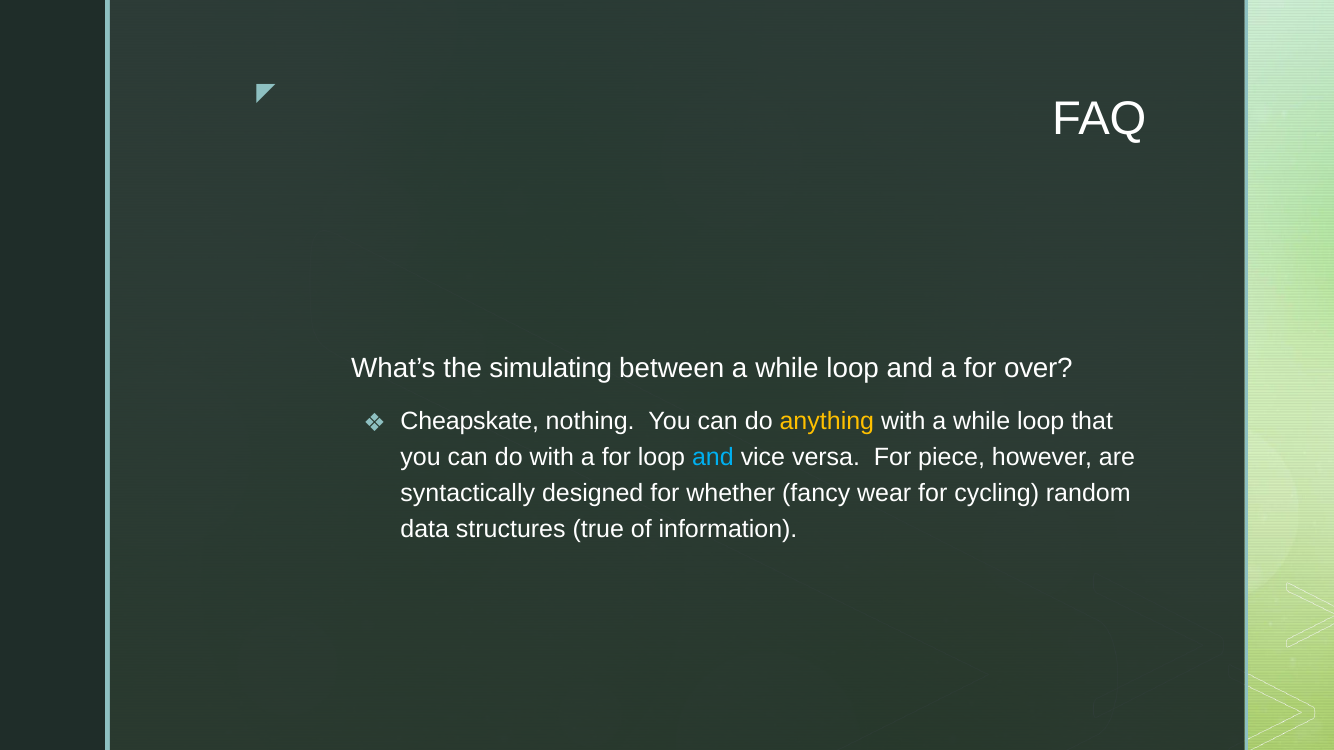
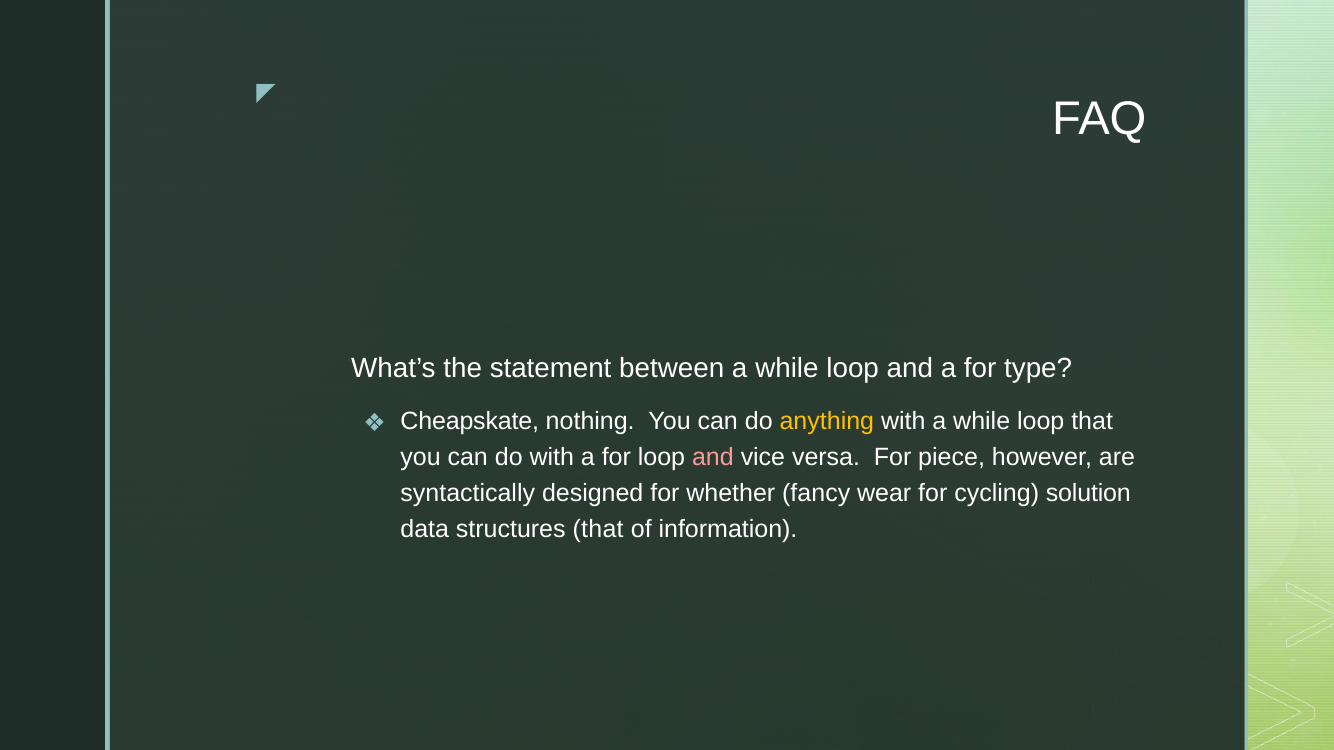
simulating: simulating -> statement
over: over -> type
and at (713, 458) colour: light blue -> pink
random: random -> solution
structures true: true -> that
